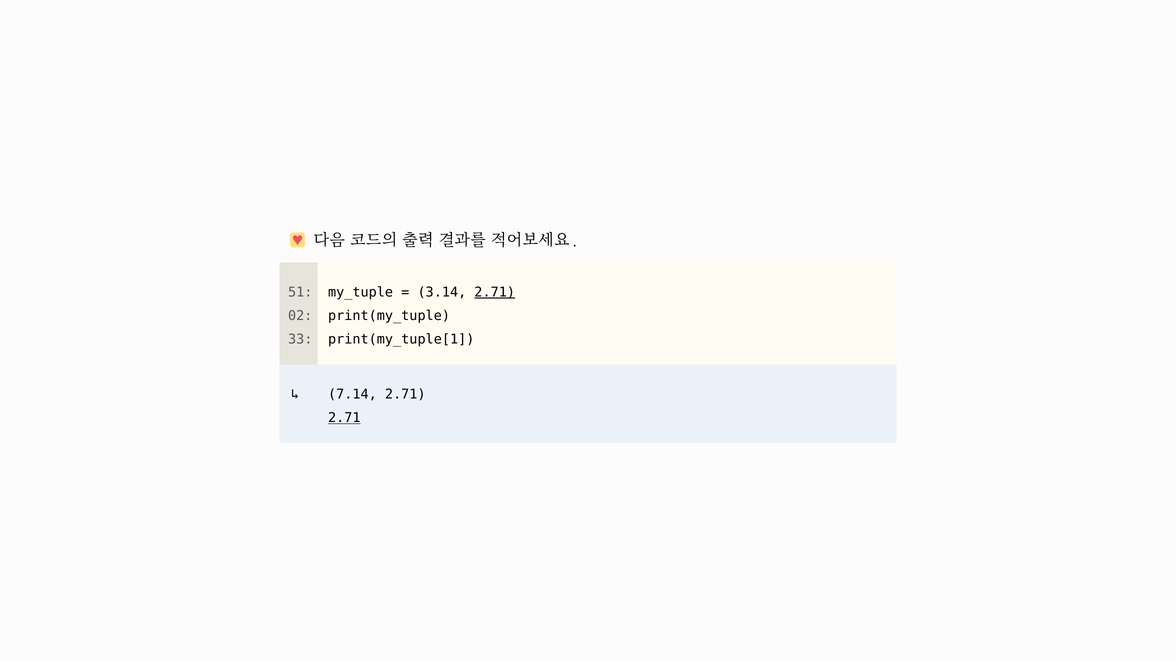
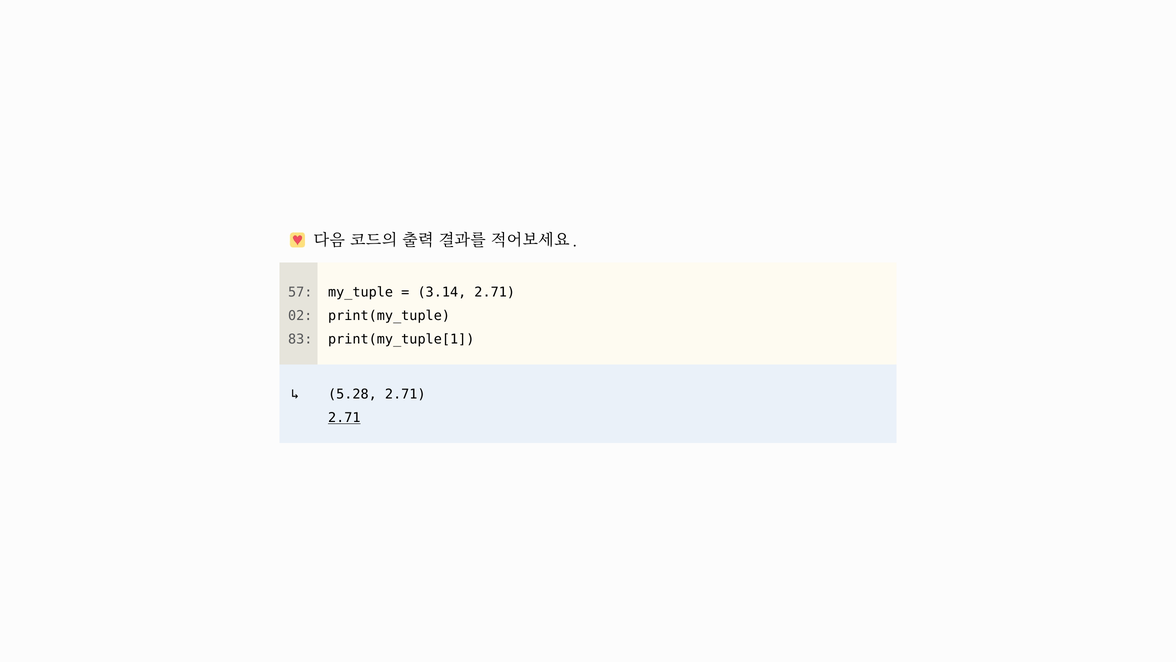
51: 51 -> 57
2.71 at (495, 292) underline: present -> none
33: 33 -> 83
7.14: 7.14 -> 5.28
